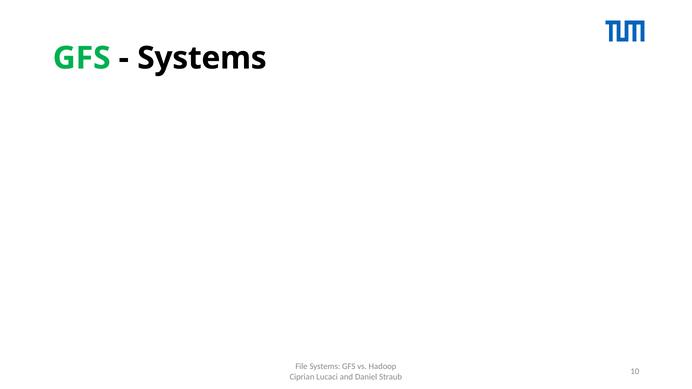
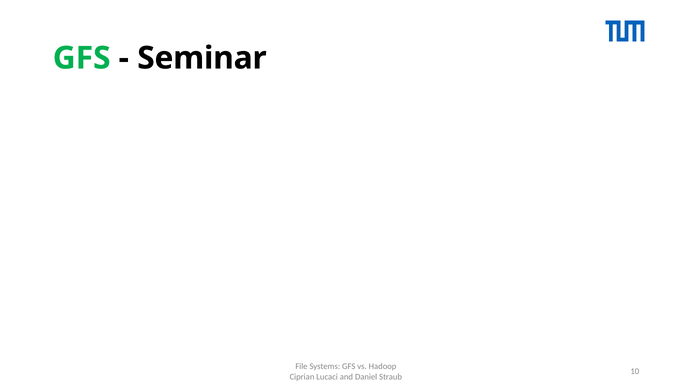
Systems at (202, 58): Systems -> Seminar
